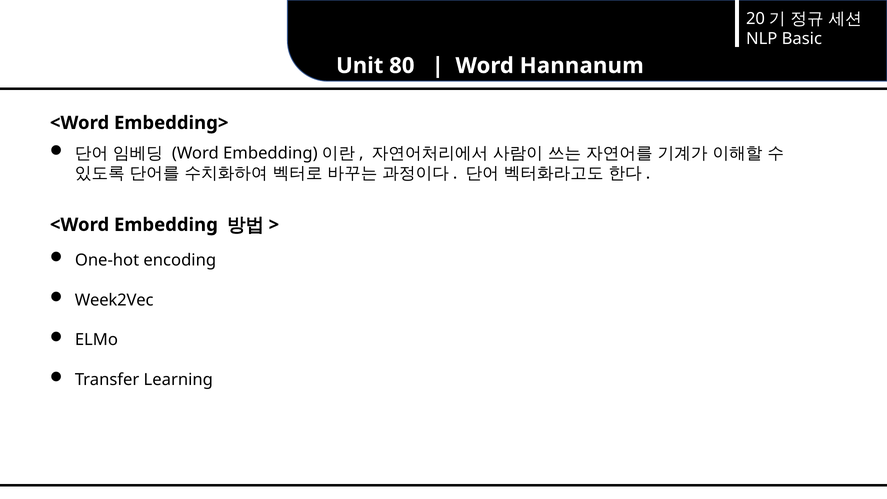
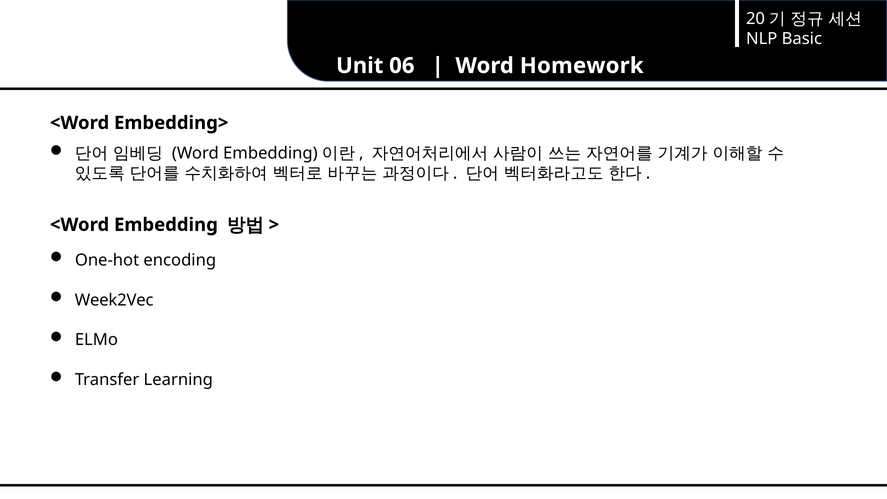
80: 80 -> 06
Hannanum: Hannanum -> Homework
